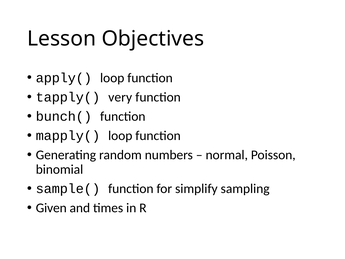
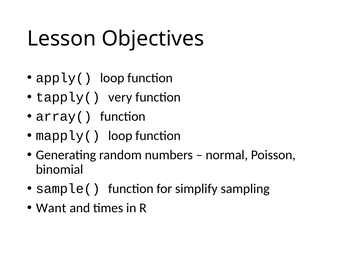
bunch(: bunch( -> array(
Given: Given -> Want
